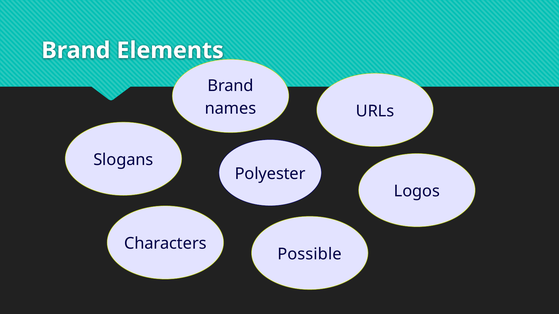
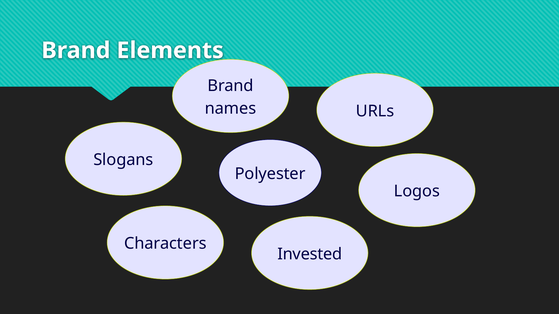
Possible: Possible -> Invested
